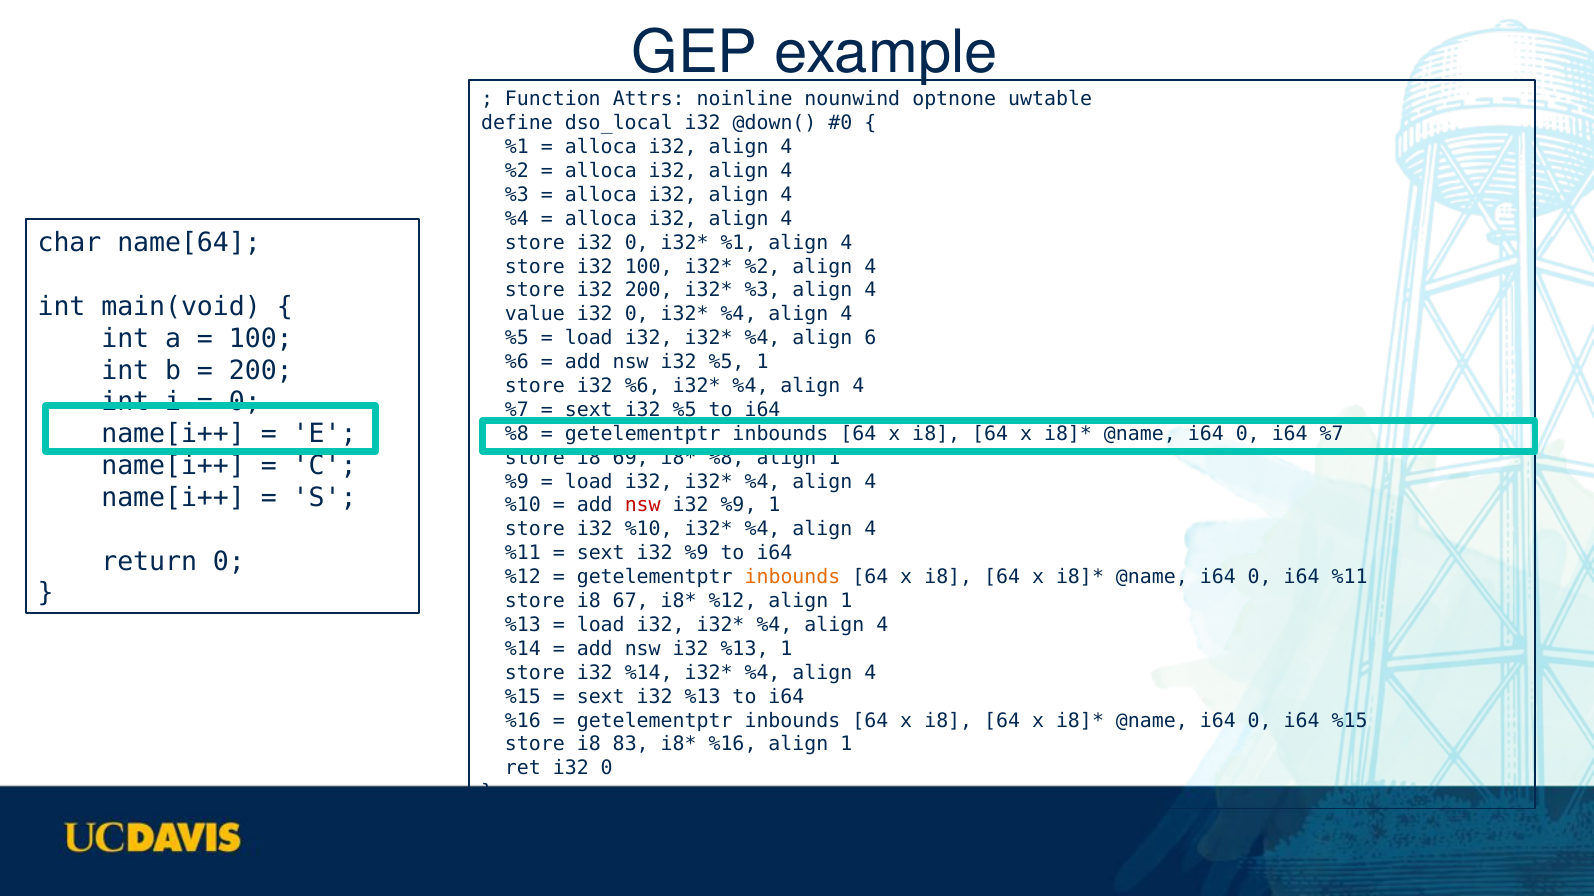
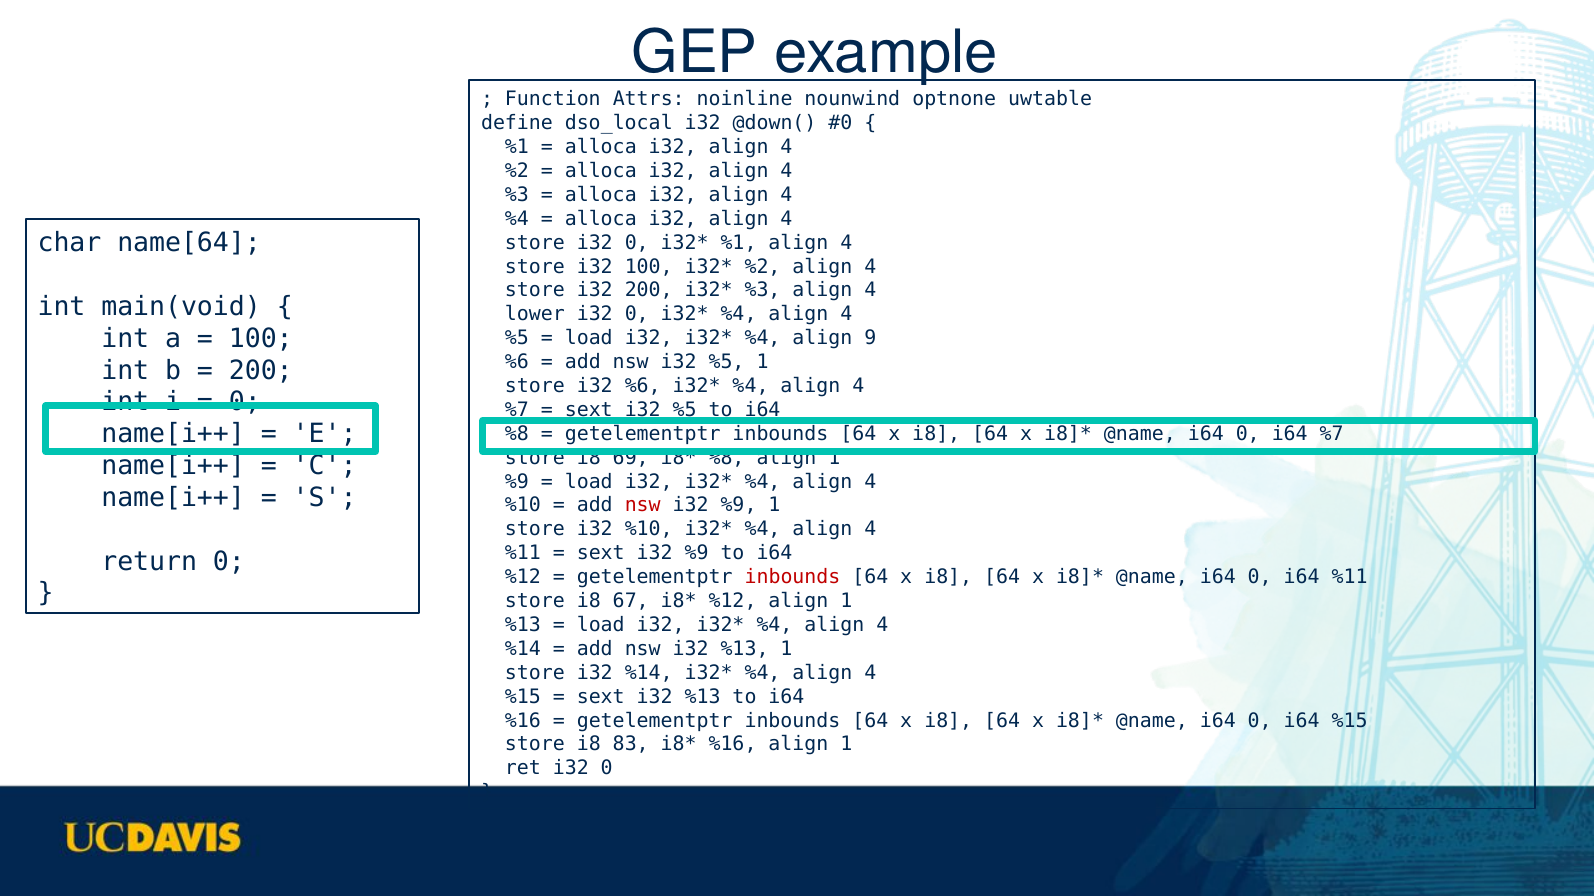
value: value -> lower
6: 6 -> 9
inbounds at (792, 577) colour: orange -> red
